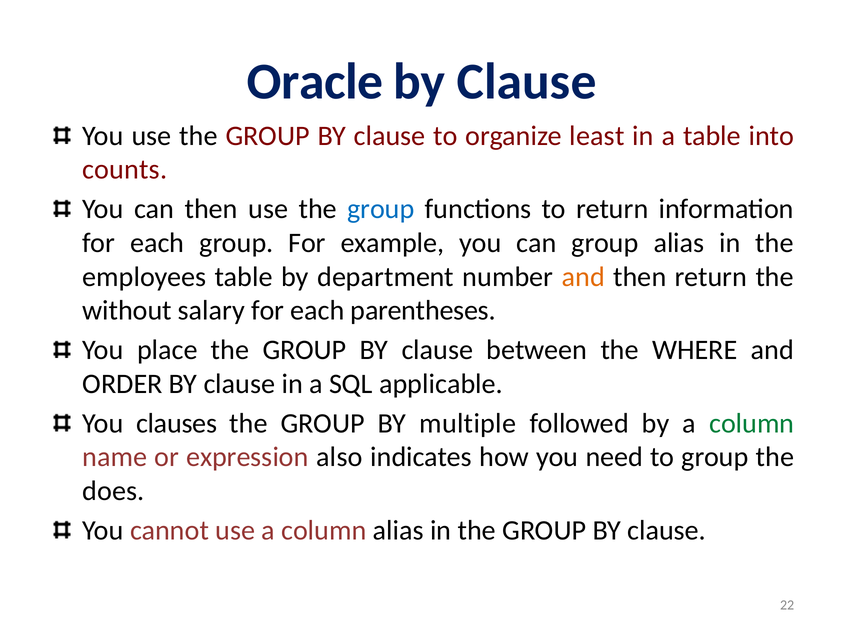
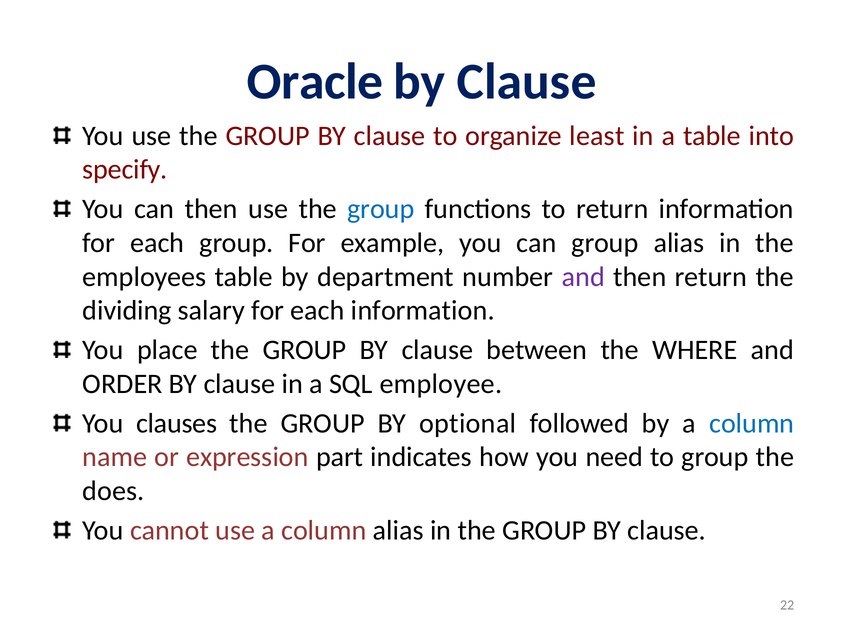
counts: counts -> specify
and at (583, 277) colour: orange -> purple
without: without -> dividing
each parentheses: parentheses -> information
applicable: applicable -> employee
multiple: multiple -> optional
column at (752, 423) colour: green -> blue
also: also -> part
